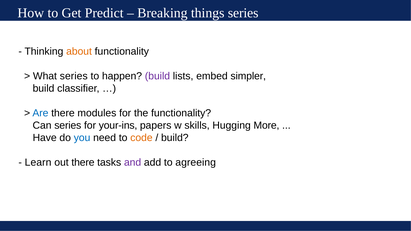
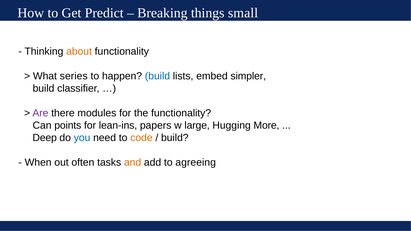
things series: series -> small
build at (157, 76) colour: purple -> blue
Are colour: blue -> purple
Can series: series -> points
your-ins: your-ins -> lean-ins
skills: skills -> large
Have: Have -> Deep
Learn: Learn -> When
out there: there -> often
and colour: purple -> orange
